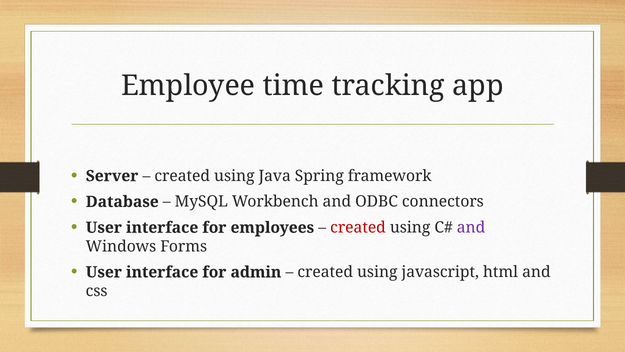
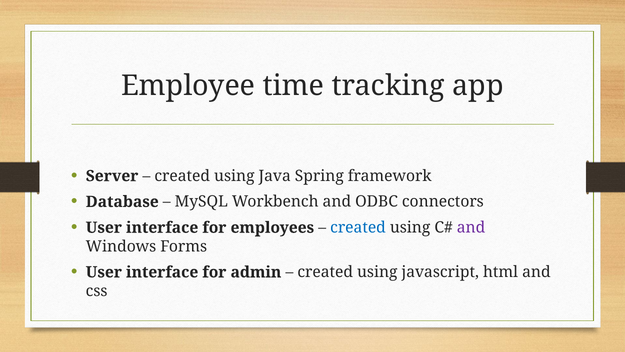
created at (358, 227) colour: red -> blue
